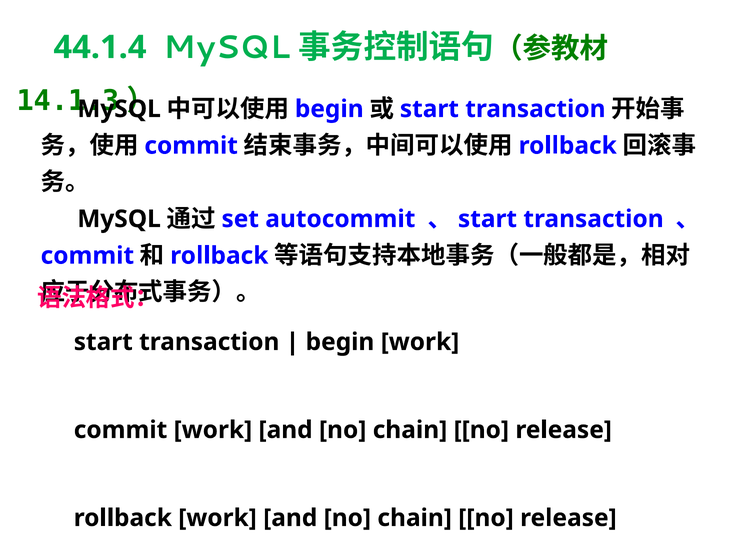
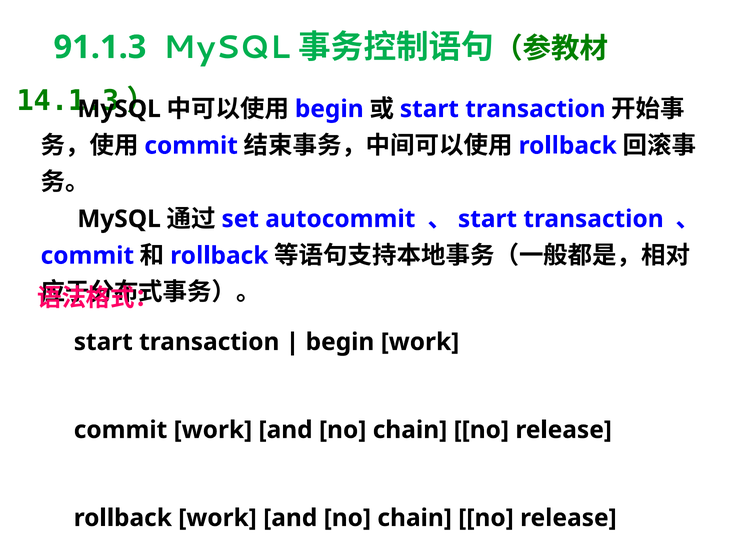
44.1.4: 44.1.4 -> 91.1.3
